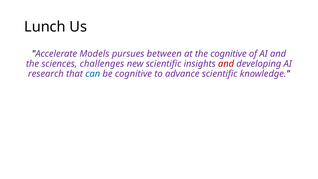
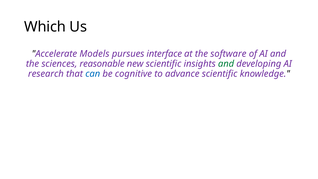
Lunch: Lunch -> Which
between: between -> interface
the cognitive: cognitive -> software
challenges: challenges -> reasonable
and at (226, 64) colour: red -> green
